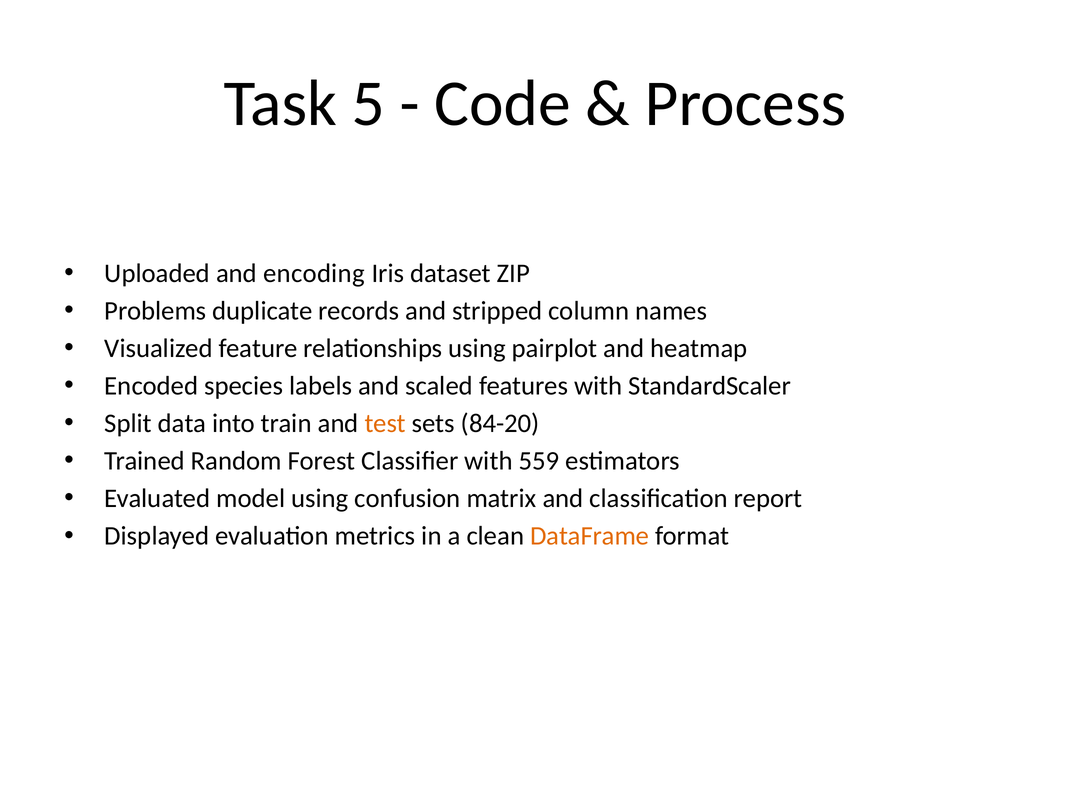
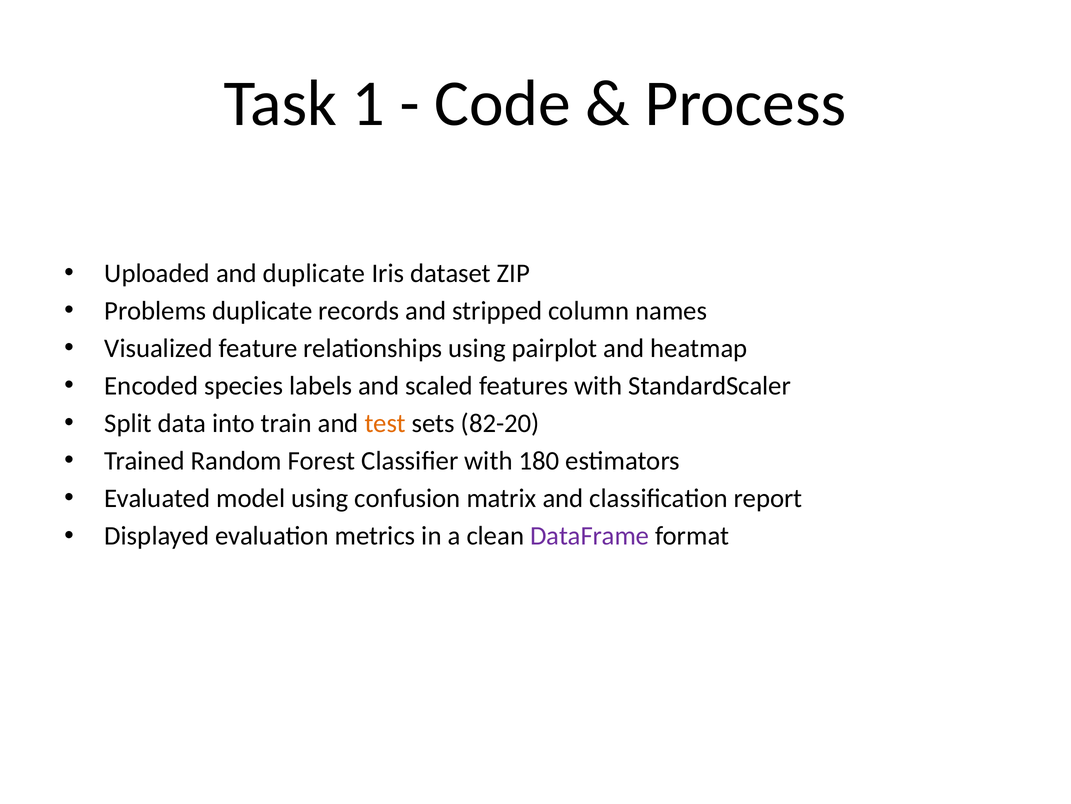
5: 5 -> 1
and encoding: encoding -> duplicate
84-20: 84-20 -> 82-20
559: 559 -> 180
DataFrame colour: orange -> purple
